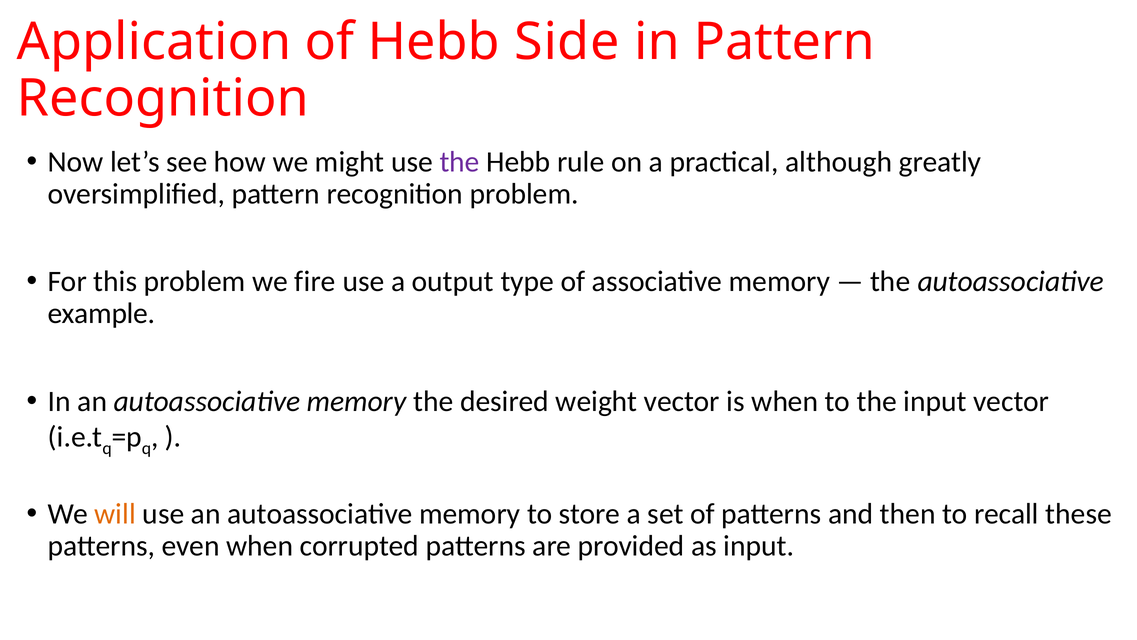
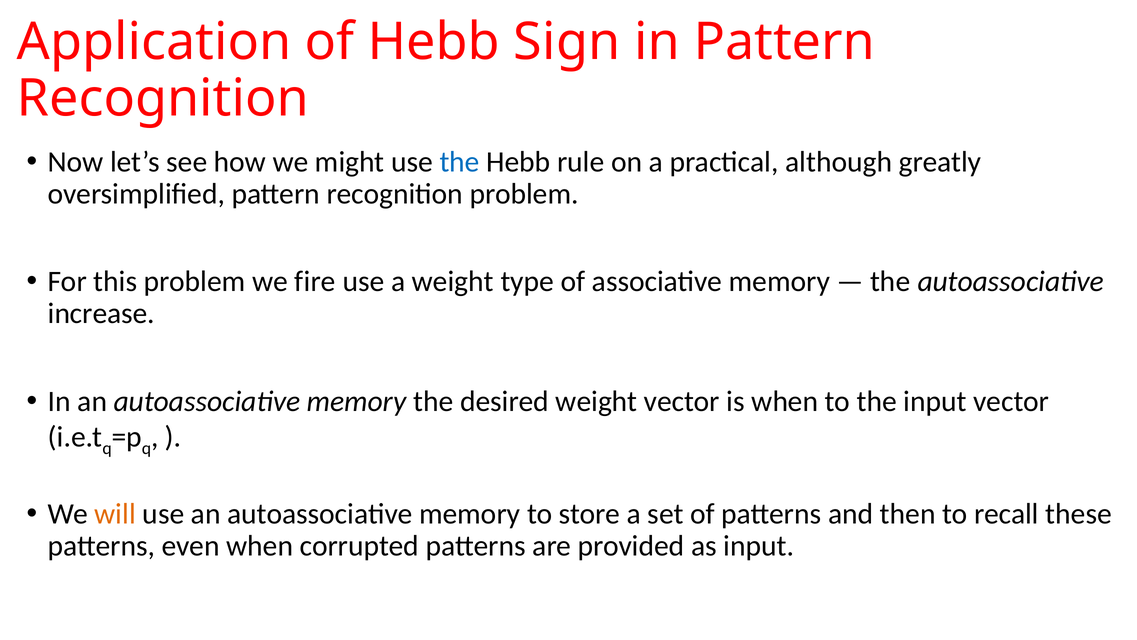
Side: Side -> Sign
the at (460, 162) colour: purple -> blue
a output: output -> weight
example: example -> increase
